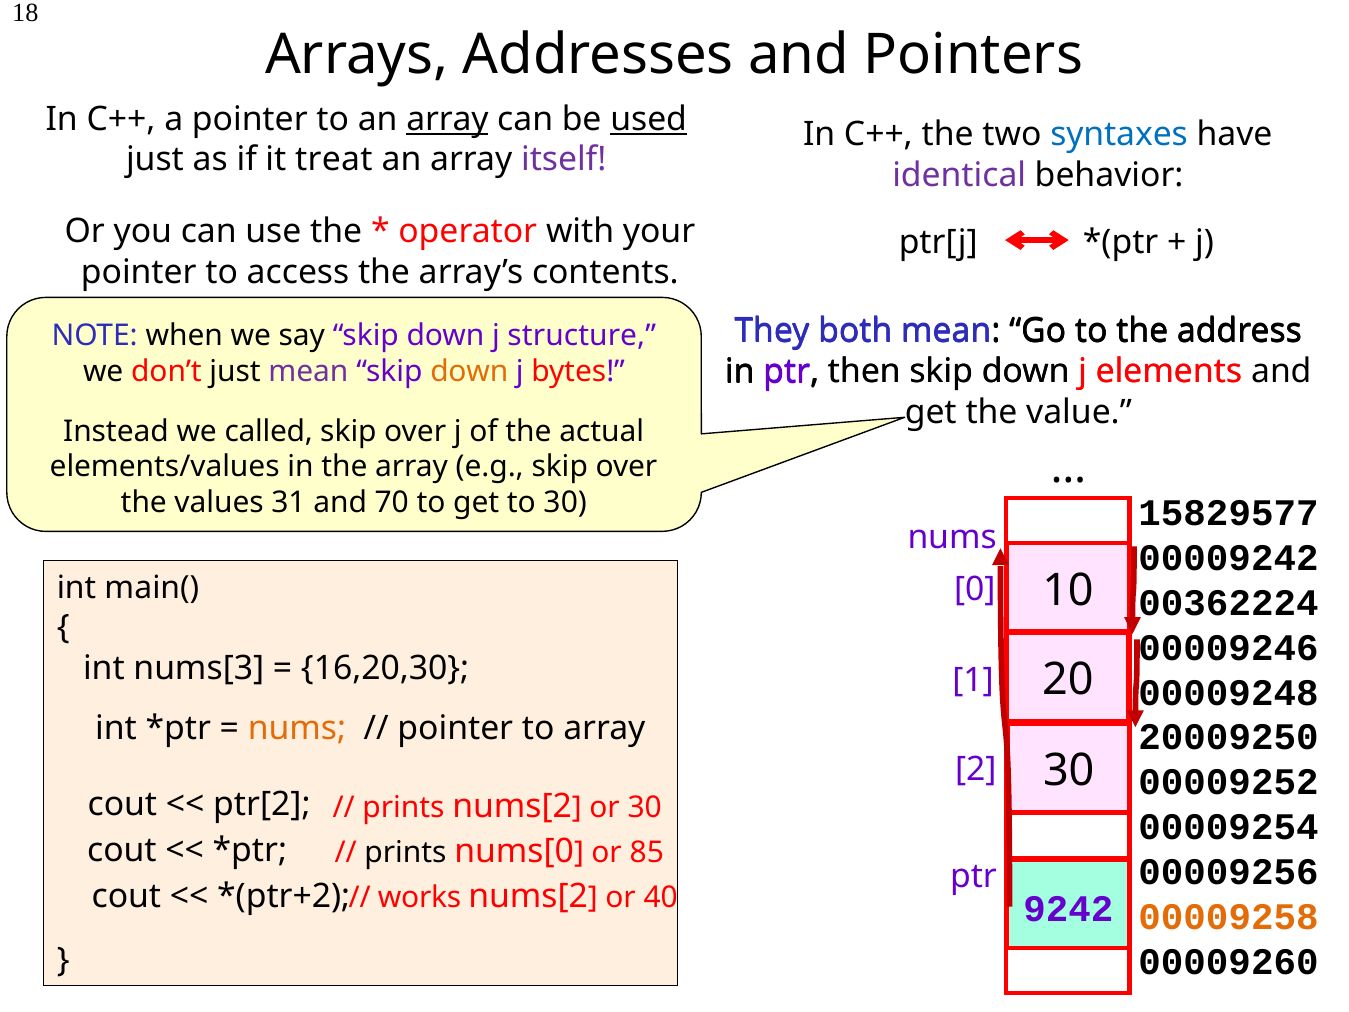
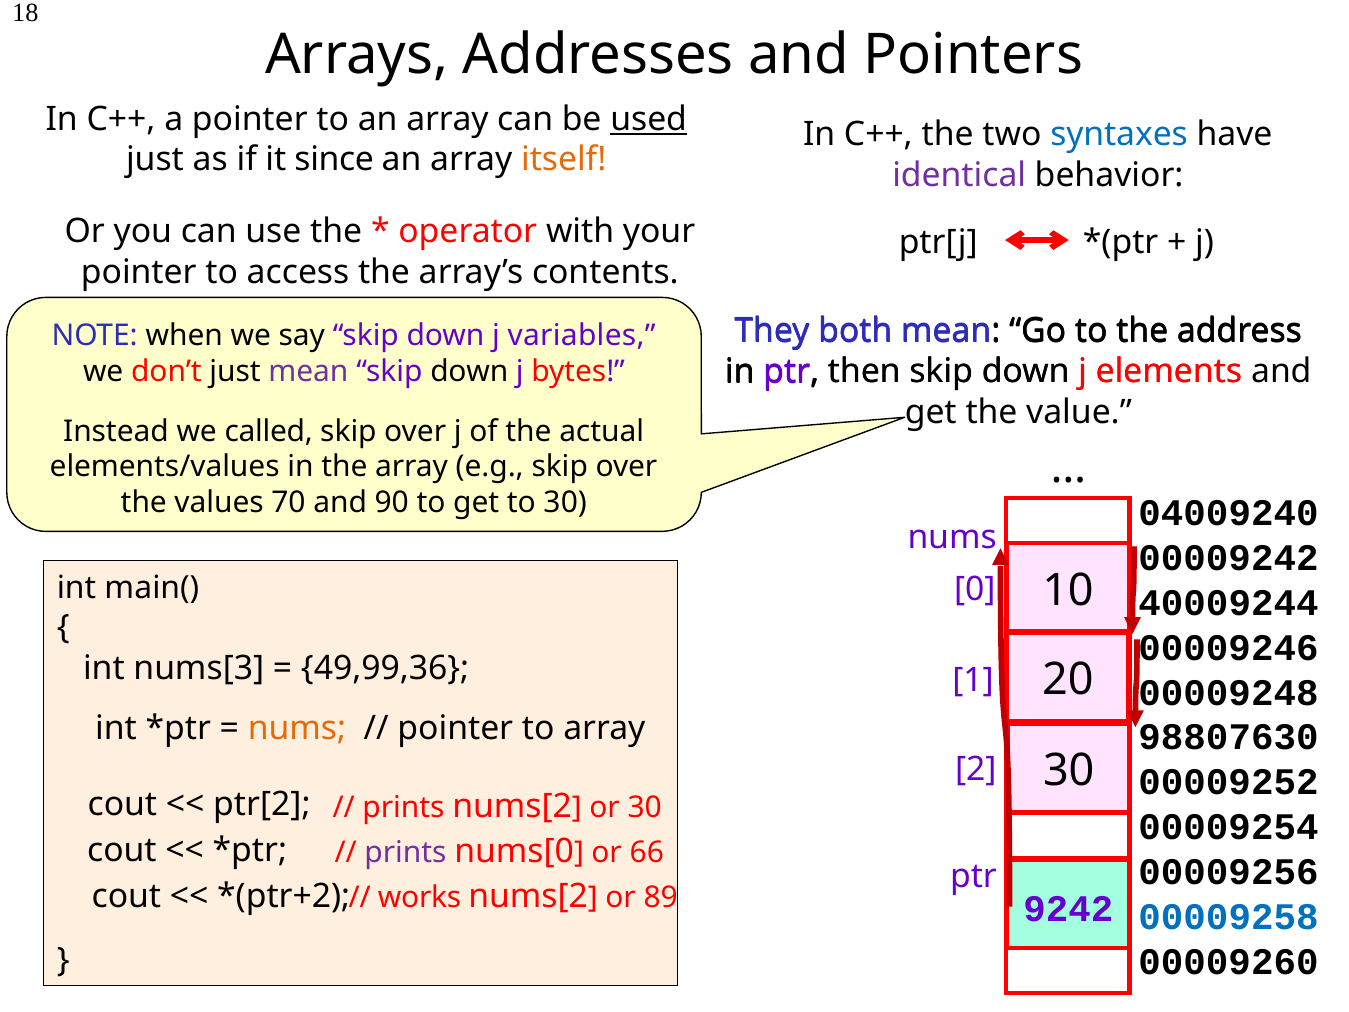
array at (447, 119) underline: present -> none
treat: treat -> since
itself colour: purple -> orange
structure: structure -> variables
down at (469, 372) colour: orange -> black
31: 31 -> 70
70: 70 -> 90
15829577: 15829577 -> 04009240
00362224: 00362224 -> 40009244
16,20,30: 16,20,30 -> 49,99,36
20009250: 20009250 -> 98807630
prints at (405, 853) colour: black -> purple
85: 85 -> 66
40: 40 -> 89
00009258 colour: orange -> blue
